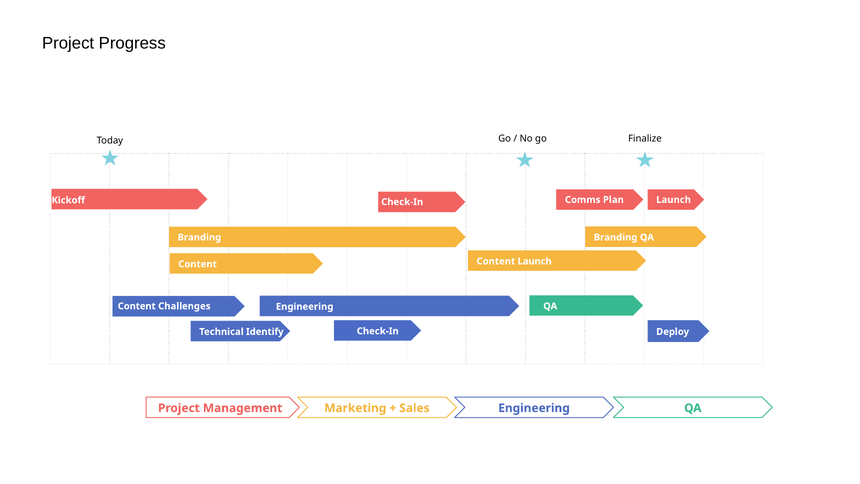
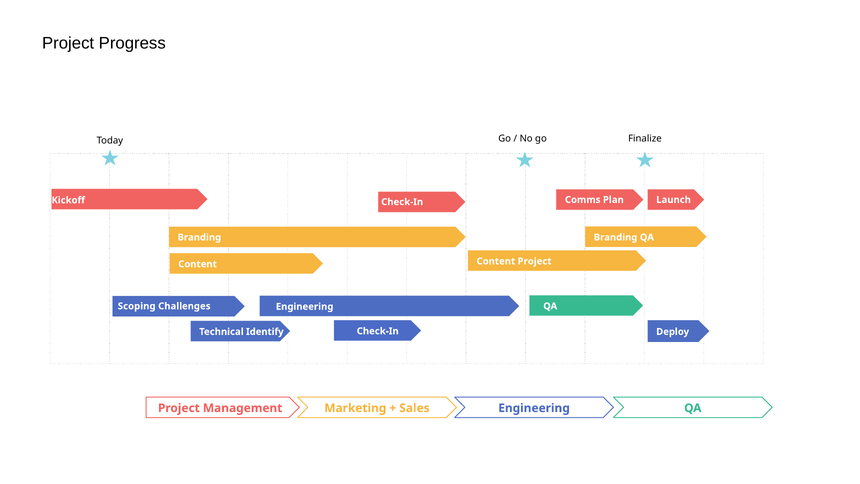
Content Launch: Launch -> Project
Content at (137, 306): Content -> Scoping
